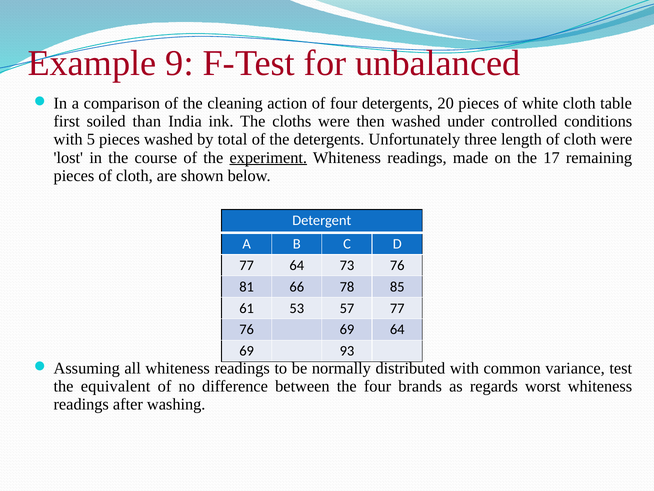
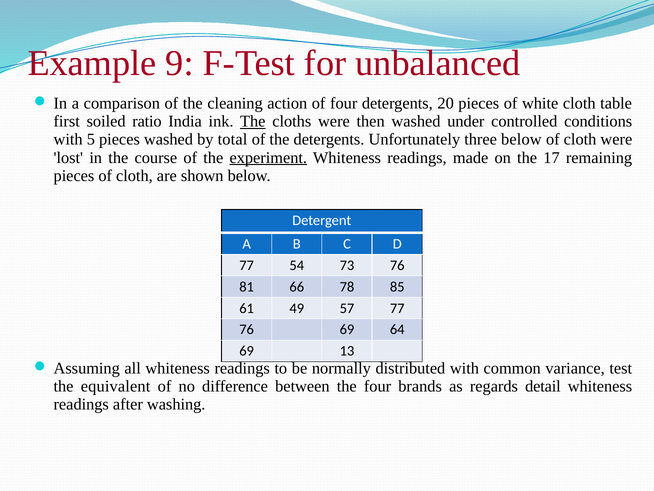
than: than -> ratio
The at (253, 121) underline: none -> present
three length: length -> below
77 64: 64 -> 54
53: 53 -> 49
93: 93 -> 13
worst: worst -> detail
